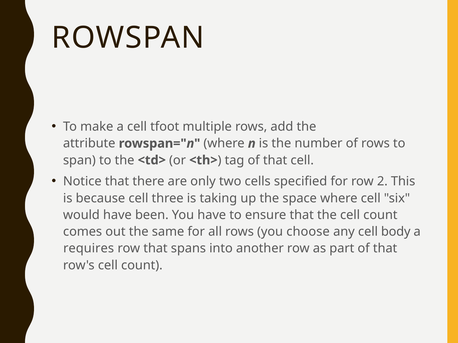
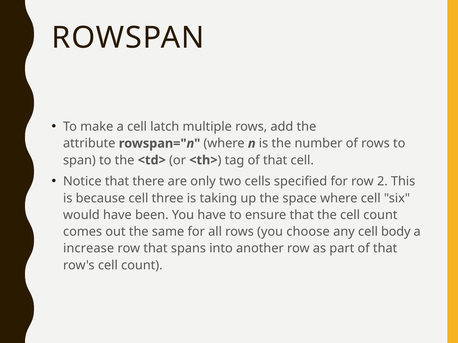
tfoot: tfoot -> latch
requires: requires -> increase
